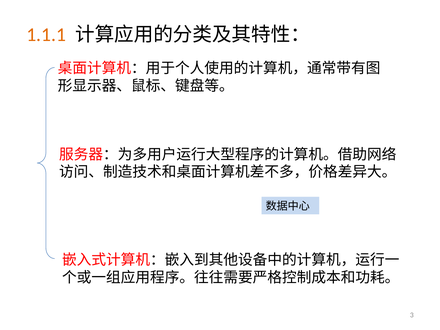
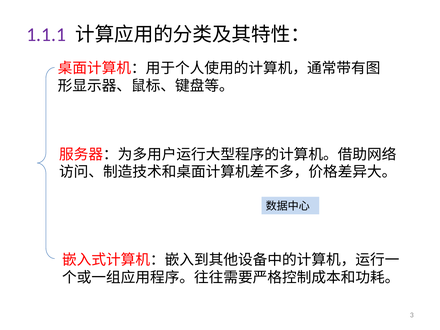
1.1.1 colour: orange -> purple
